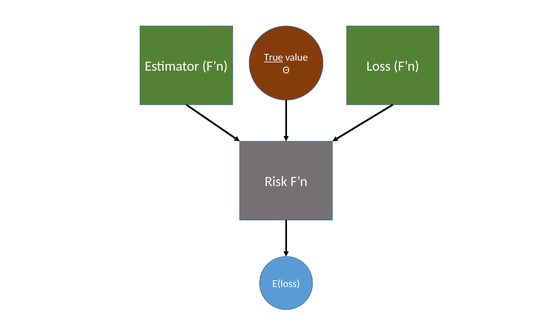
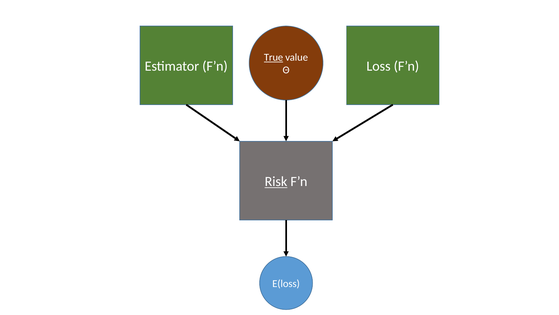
Risk underline: none -> present
